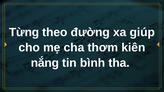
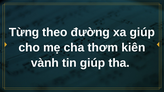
nắng: nắng -> vành
tin bình: bình -> giúp
